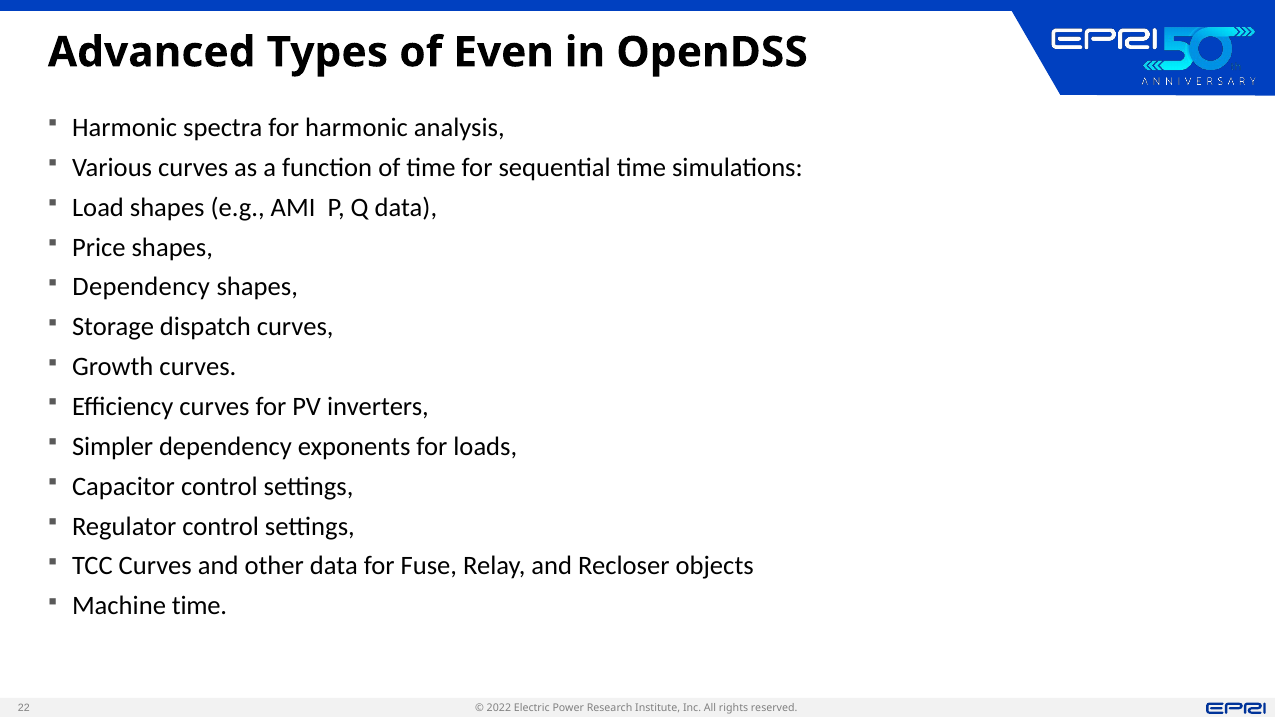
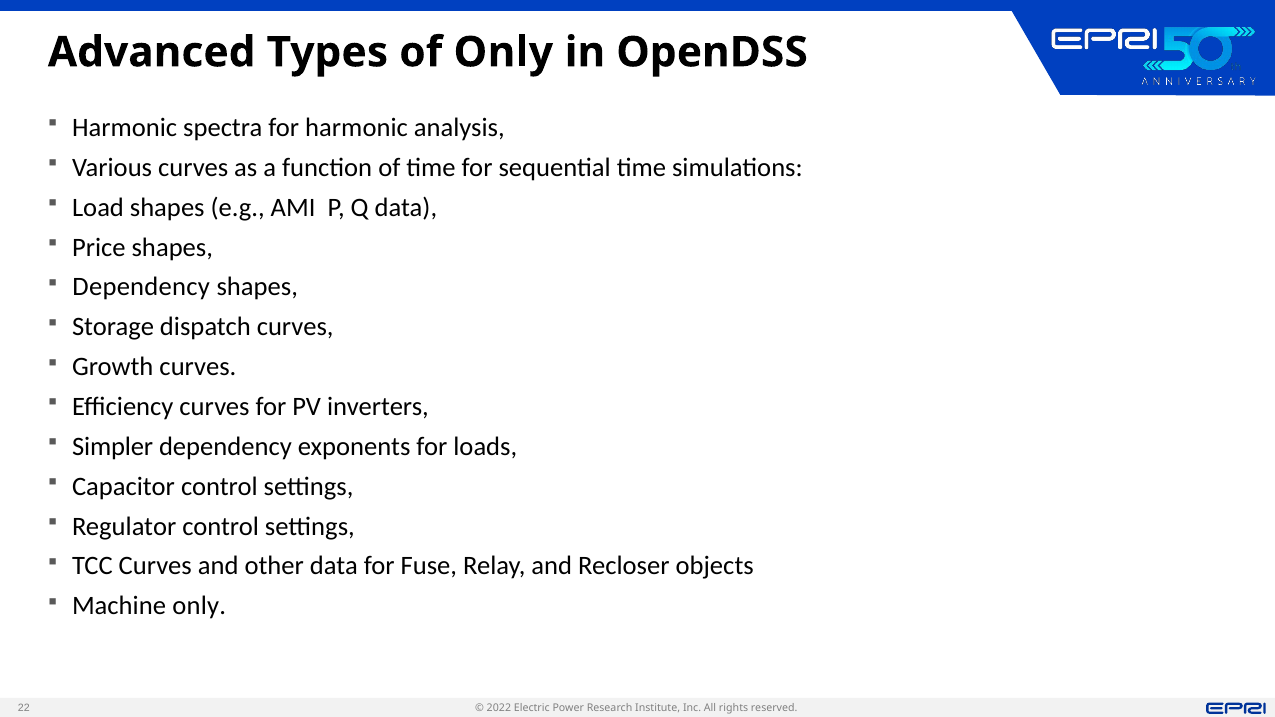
of Even: Even -> Only
Machine time: time -> only
